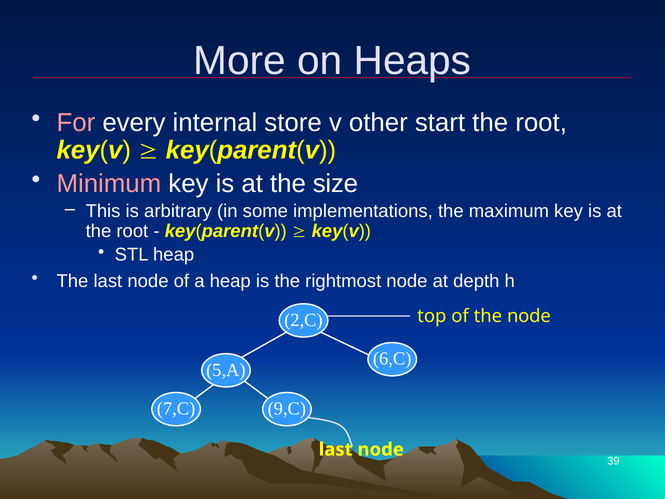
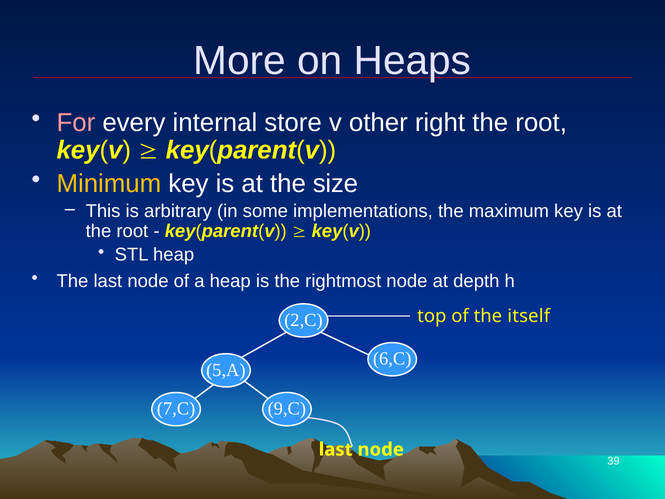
start: start -> right
Minimum colour: pink -> yellow
the node: node -> itself
